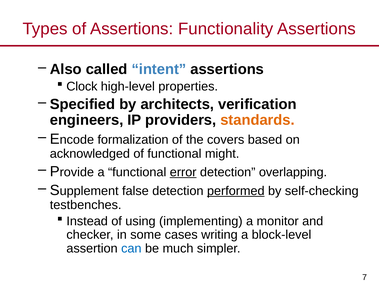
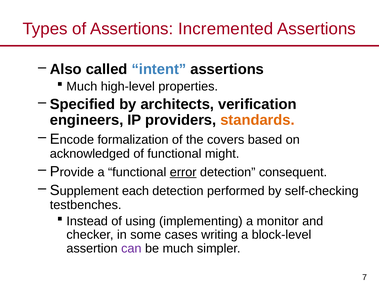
Functionality: Functionality -> Incremented
Clock at (82, 87): Clock -> Much
overlapping: overlapping -> consequent
false: false -> each
performed underline: present -> none
can colour: blue -> purple
